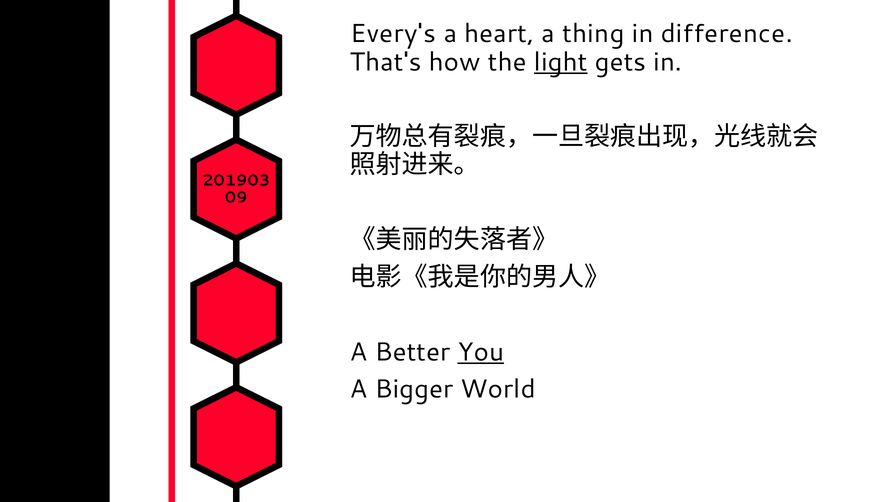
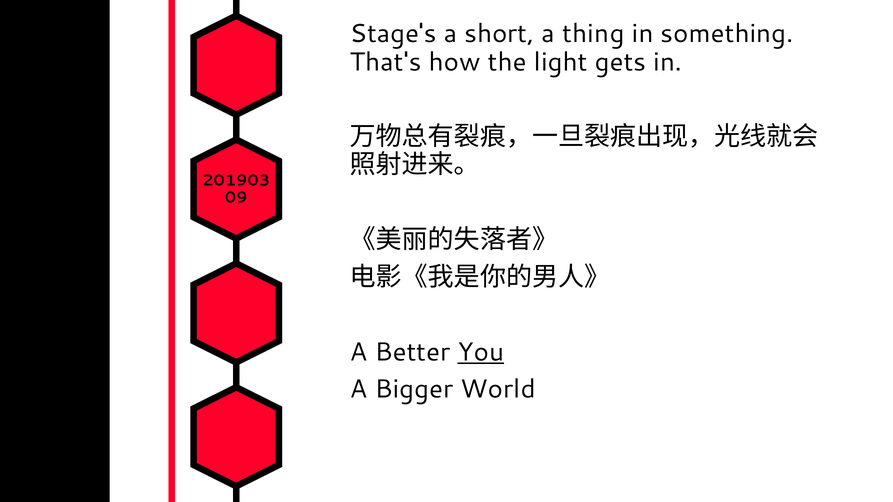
Every's: Every's -> Stage's
heart: heart -> short
difference: difference -> something
light underline: present -> none
